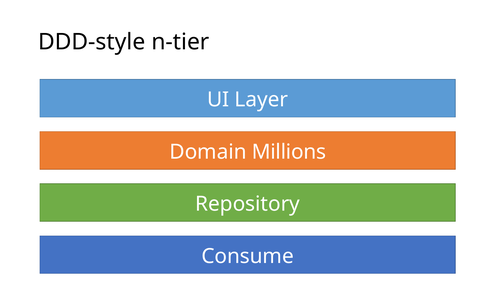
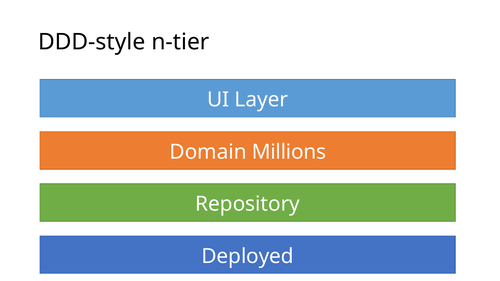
Consume: Consume -> Deployed
